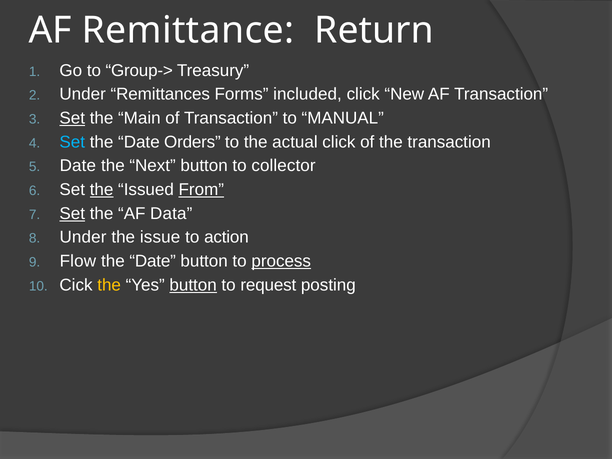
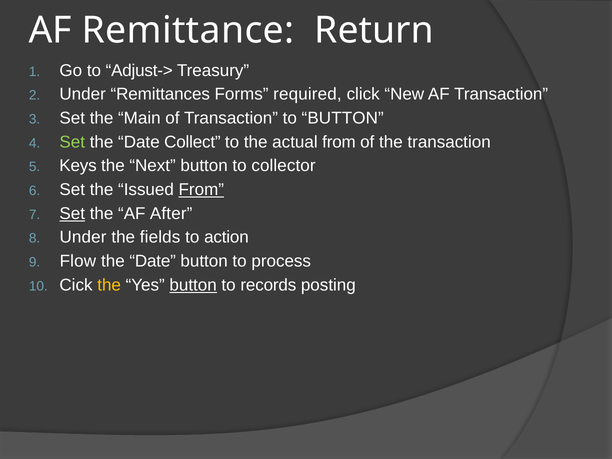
Group->: Group-> -> Adjust->
included: included -> required
Set at (72, 118) underline: present -> none
to MANUAL: MANUAL -> BUTTON
Set at (72, 142) colour: light blue -> light green
Orders: Orders -> Collect
actual click: click -> from
Date at (78, 166): Date -> Keys
the at (102, 190) underline: present -> none
Data: Data -> After
issue: issue -> fields
process underline: present -> none
request: request -> records
